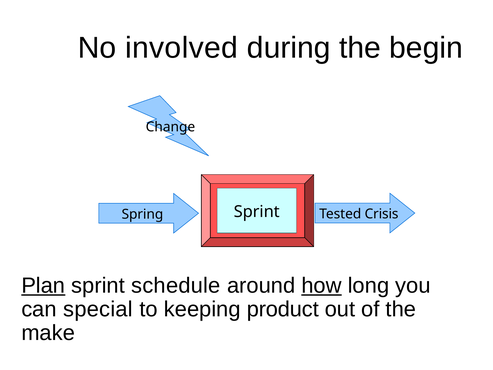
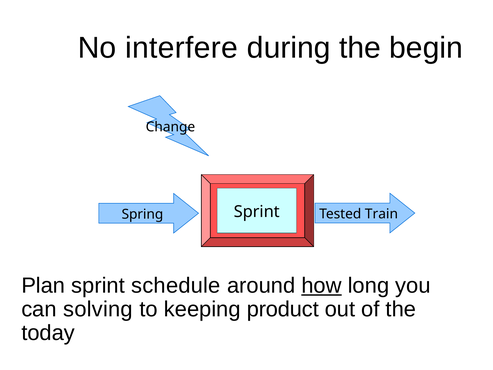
involved: involved -> interfere
Crisis: Crisis -> Train
Plan underline: present -> none
special: special -> solving
make: make -> today
